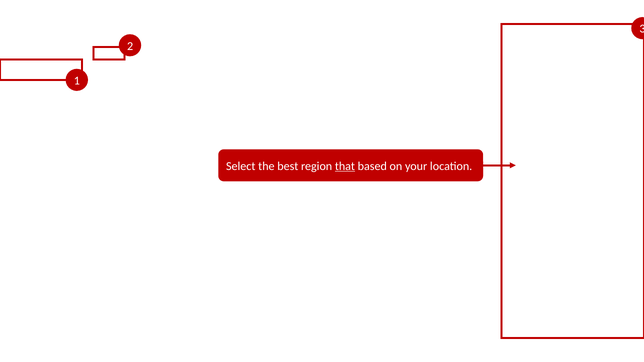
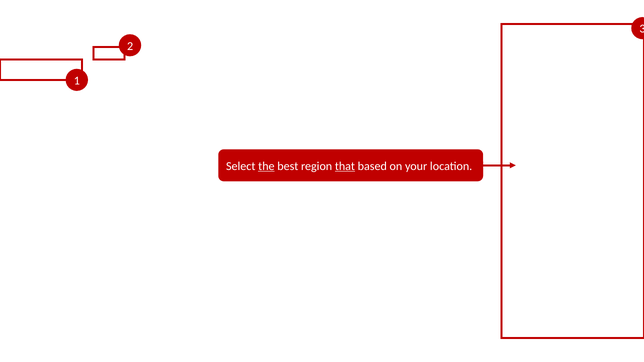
the underline: none -> present
